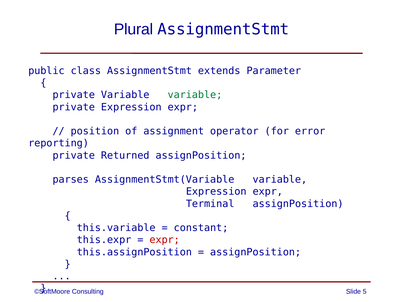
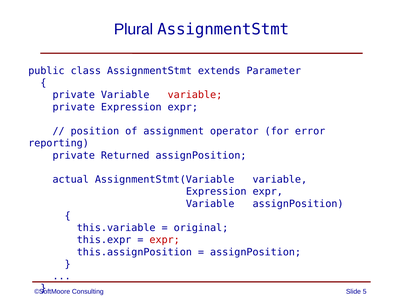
variable at (195, 95) colour: green -> red
parses: parses -> actual
Terminal at (210, 204): Terminal -> Variable
constant: constant -> original
